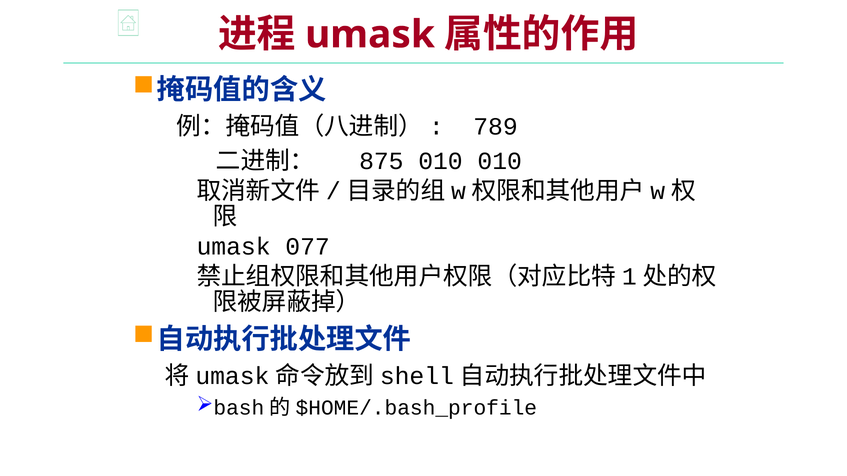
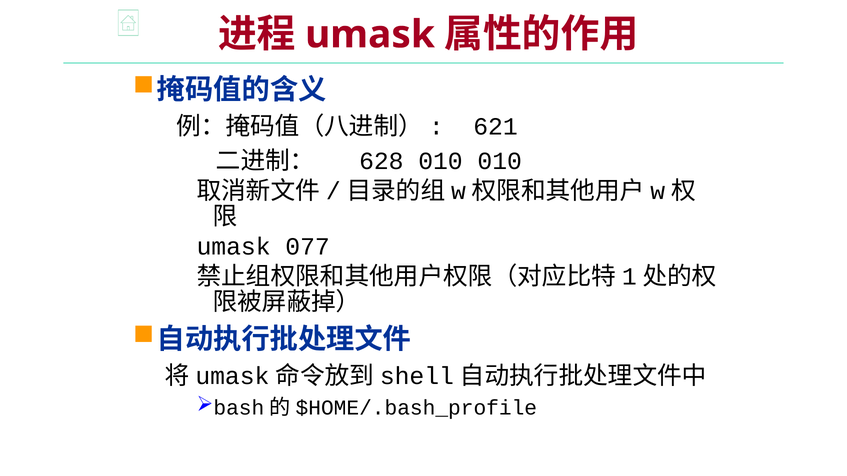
789: 789 -> 621
875: 875 -> 628
